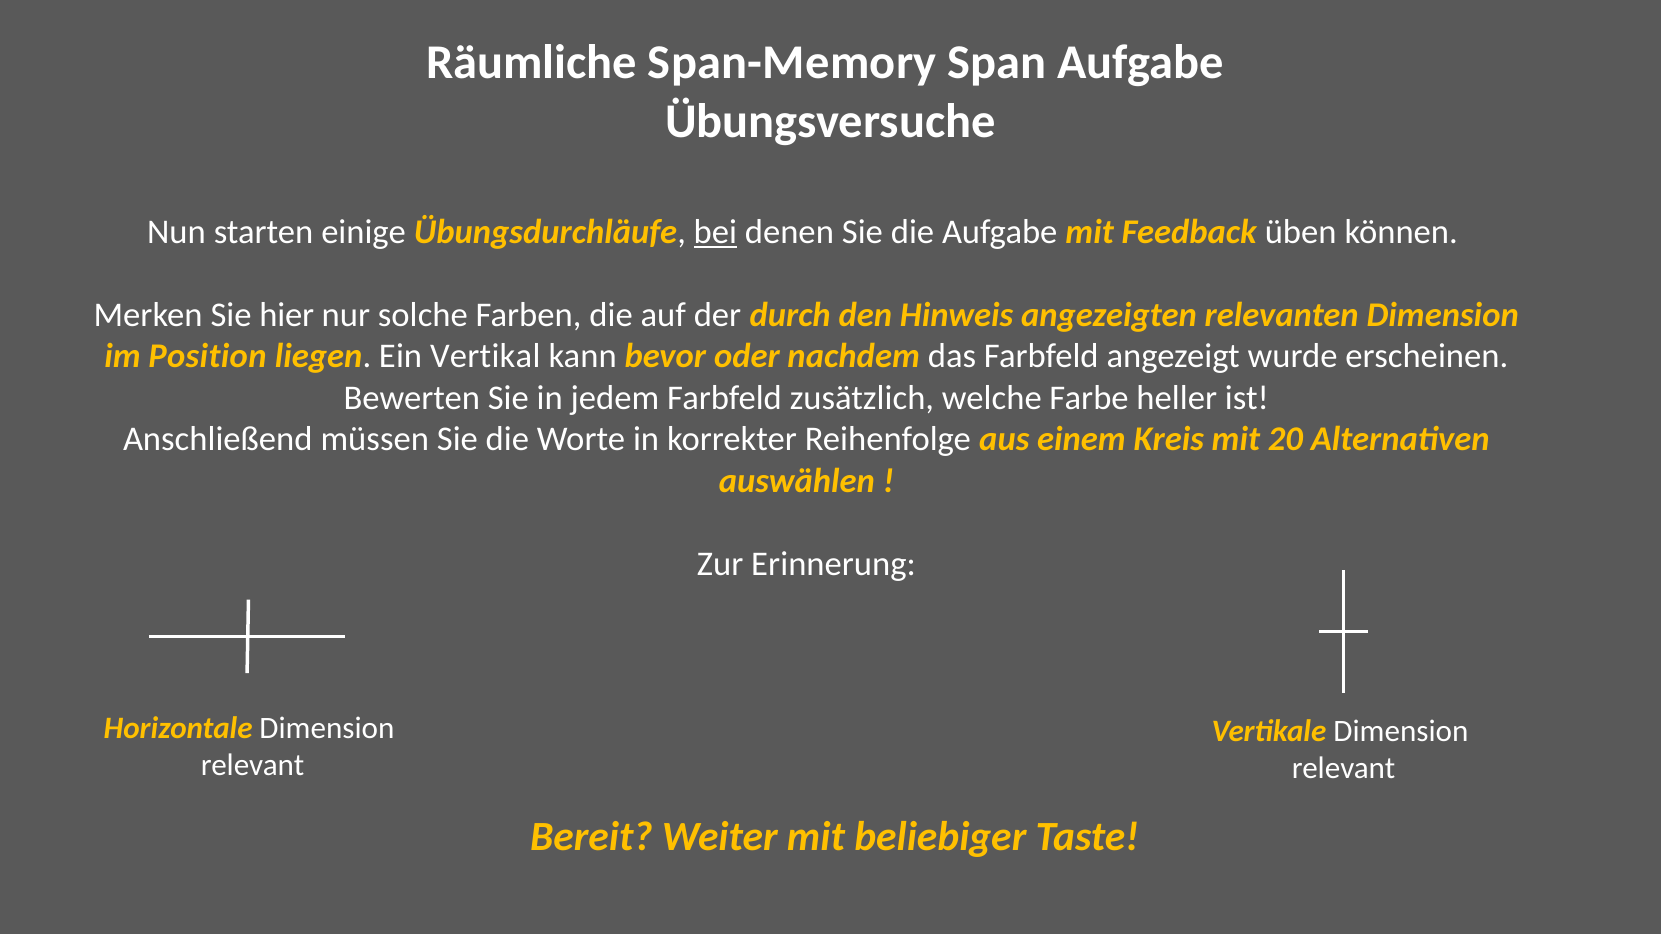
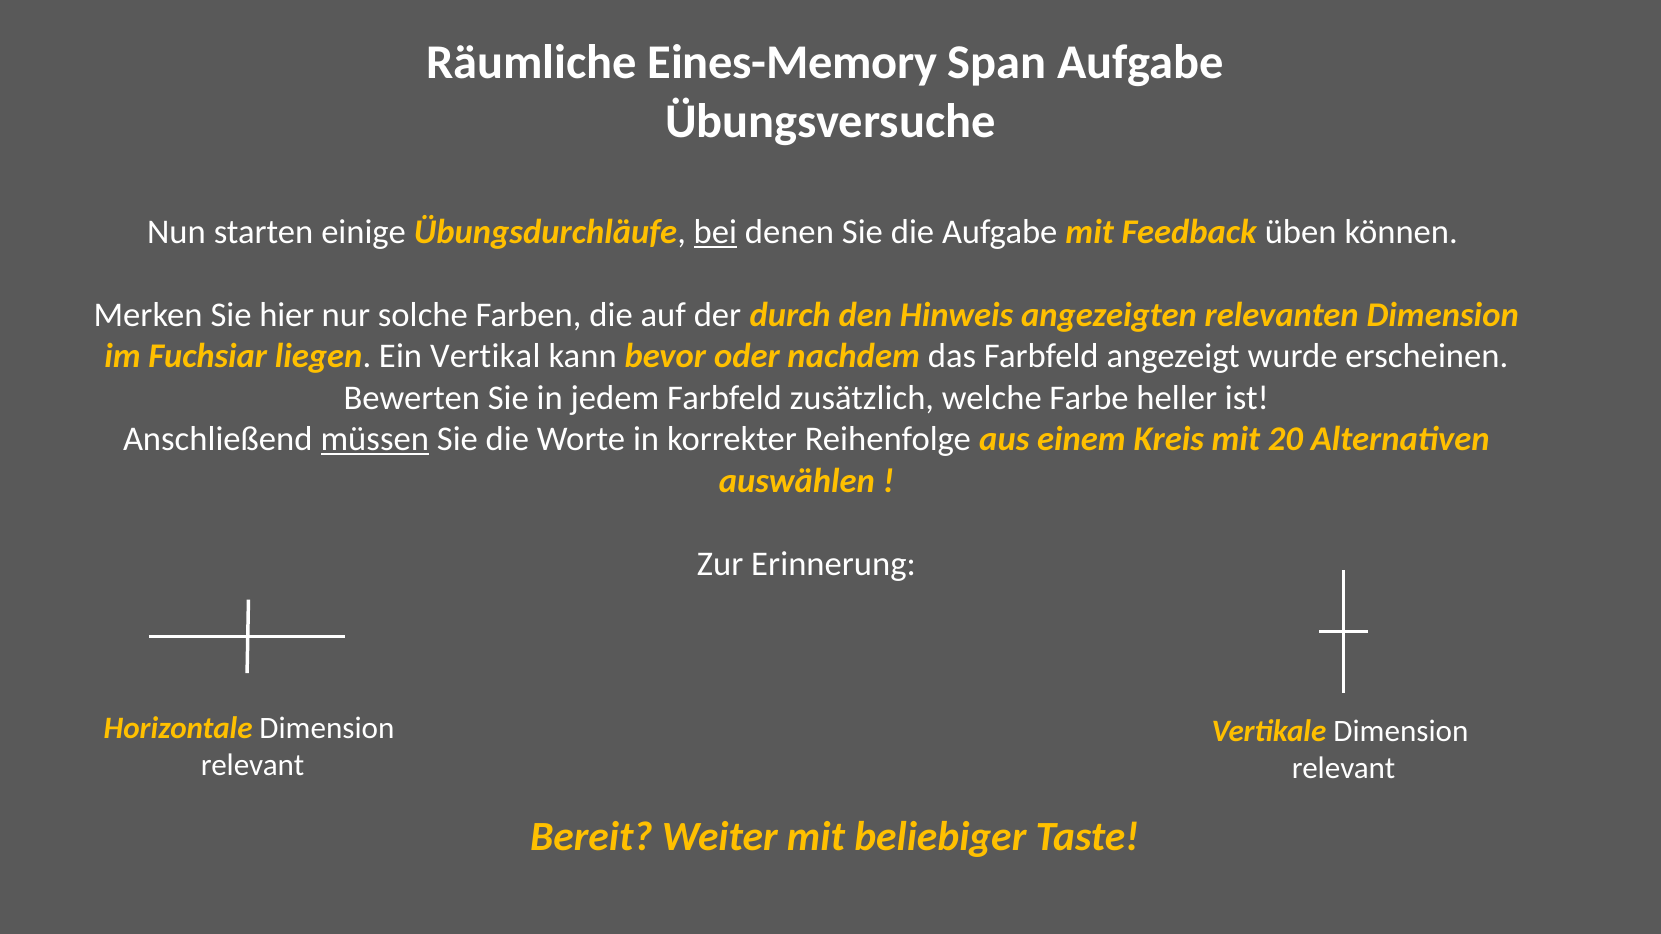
Span-Memory: Span-Memory -> Eines-Memory
Position: Position -> Fuchsiar
müssen underline: none -> present
